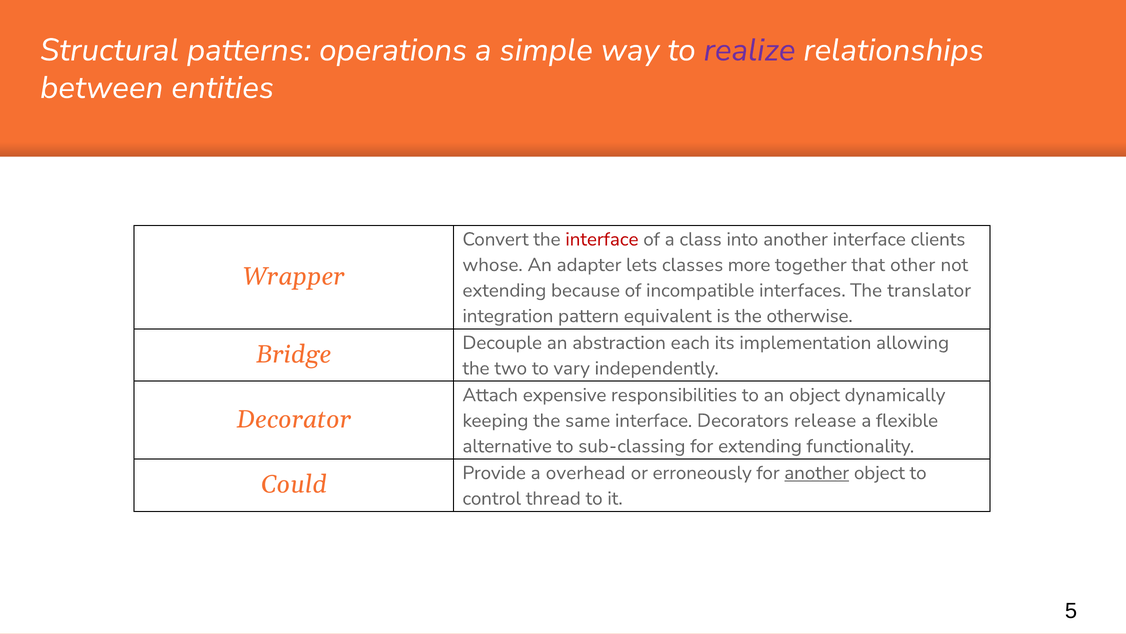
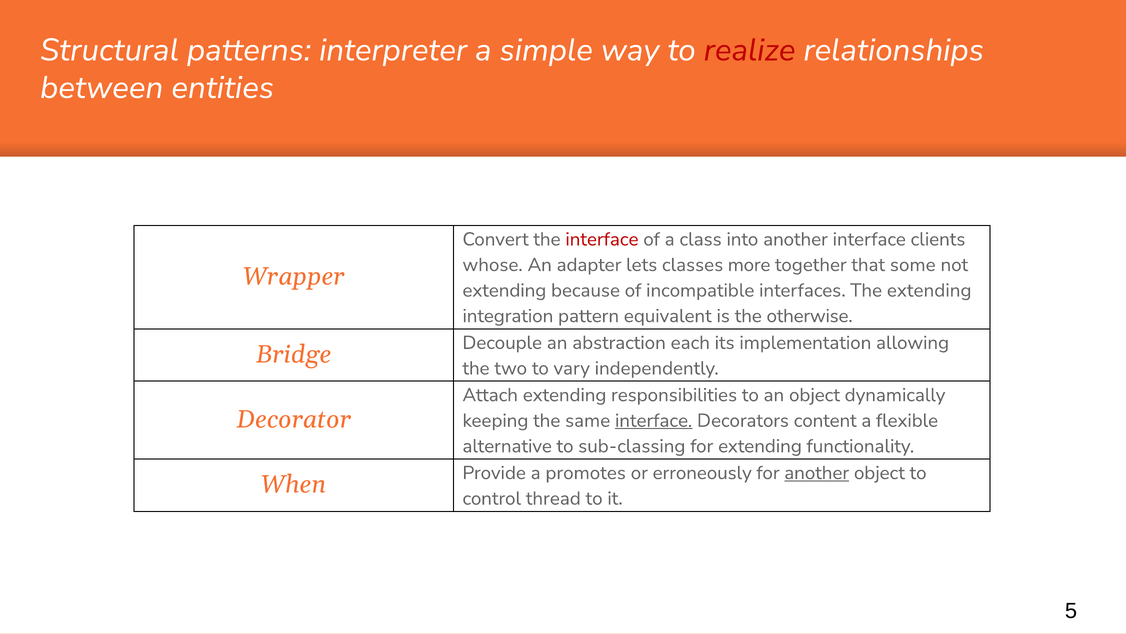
operations: operations -> interpreter
realize colour: purple -> red
other: other -> some
The translator: translator -> extending
Attach expensive: expensive -> extending
interface at (654, 420) underline: none -> present
release: release -> content
overhead: overhead -> promotes
Could: Could -> When
